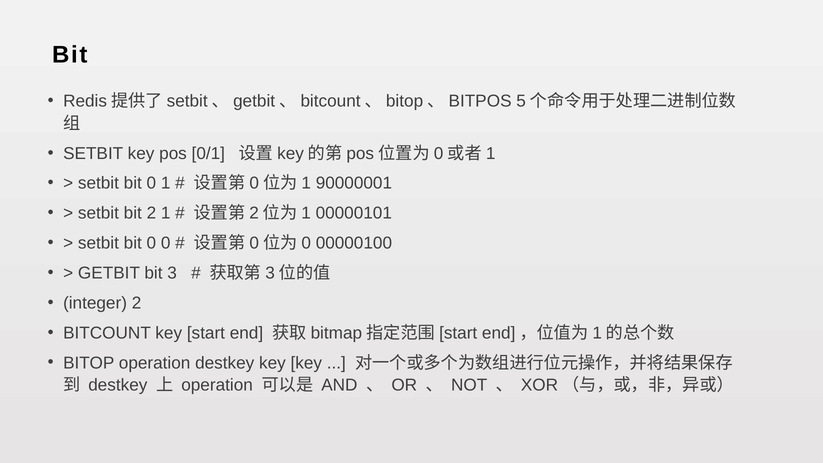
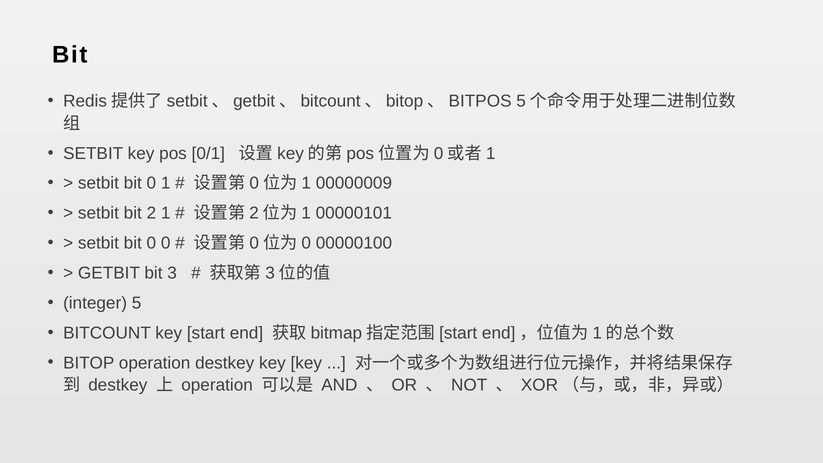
90000001: 90000001 -> 00000009
integer 2: 2 -> 5
